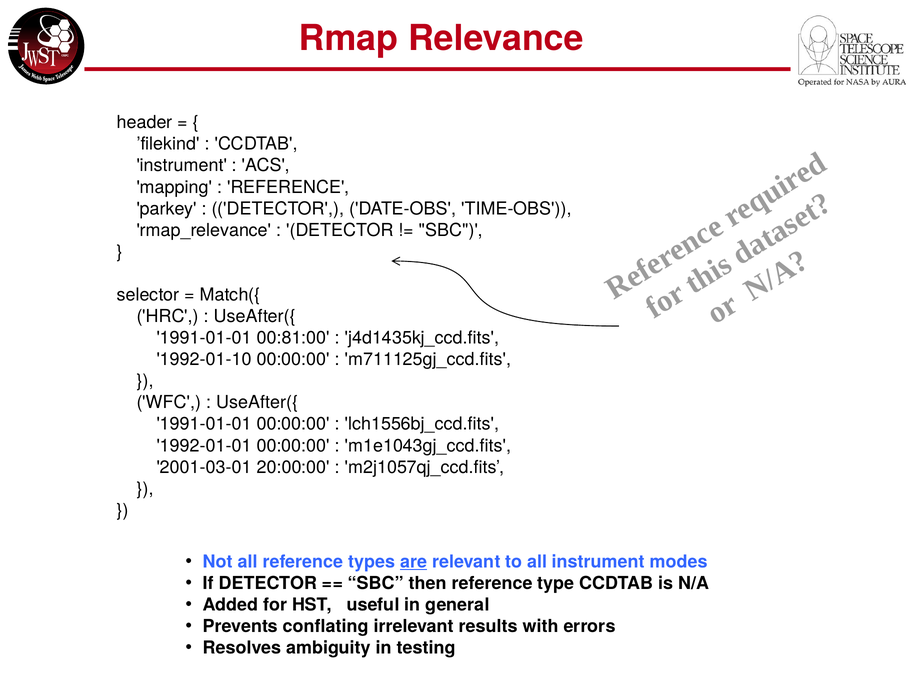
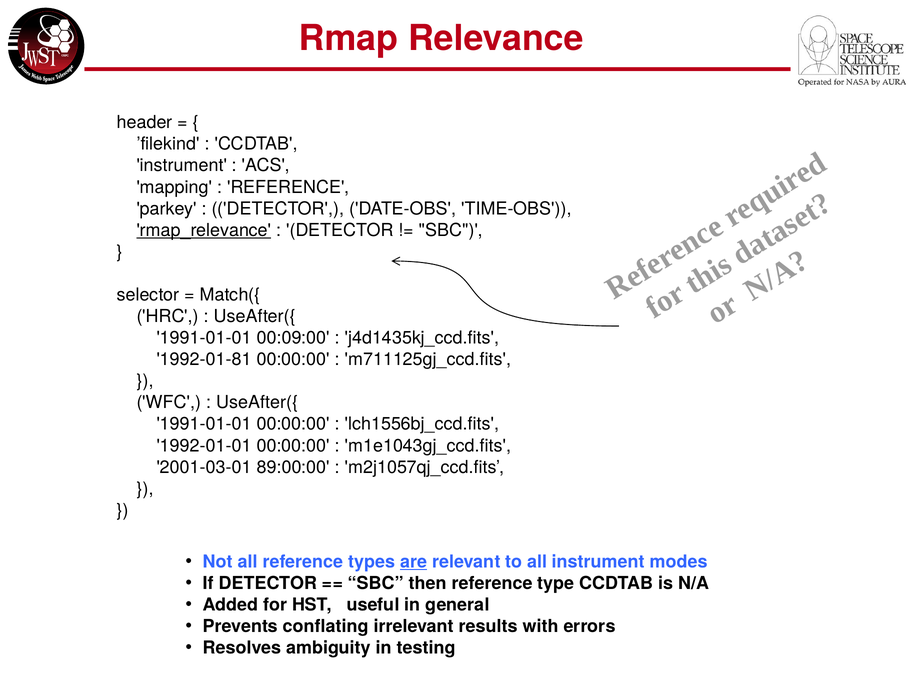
rmap_relevance underline: none -> present
00:81:00: 00:81:00 -> 00:09:00
1992-01-10: 1992-01-10 -> 1992-01-81
20:00:00: 20:00:00 -> 89:00:00
